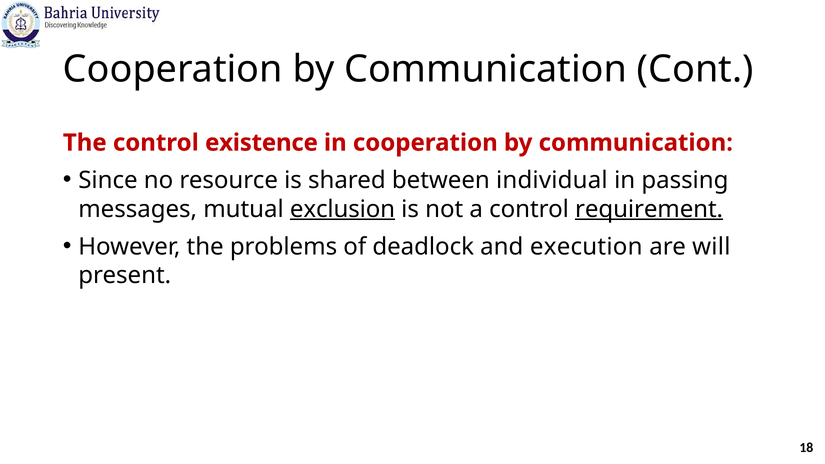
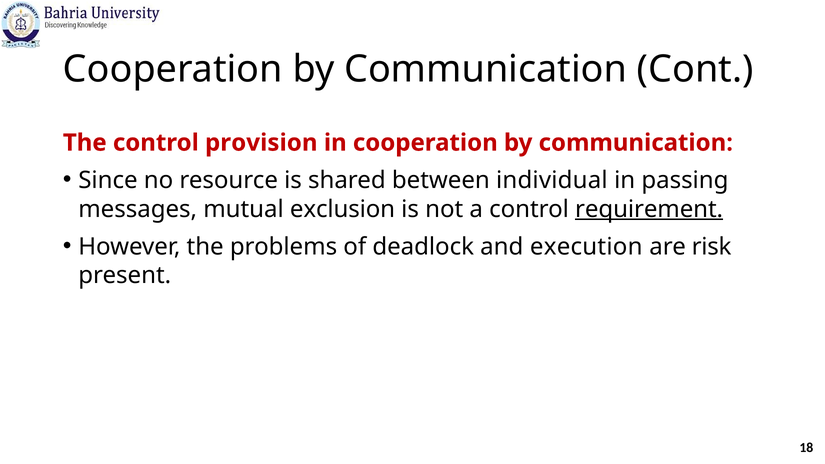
existence: existence -> provision
exclusion underline: present -> none
will: will -> risk
